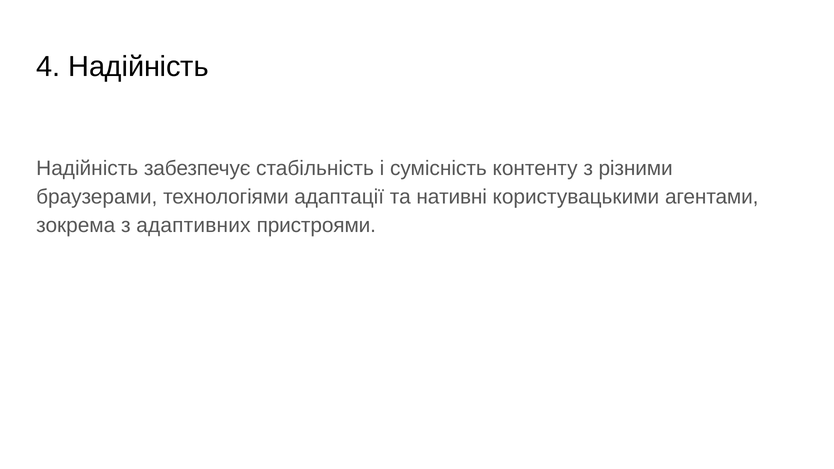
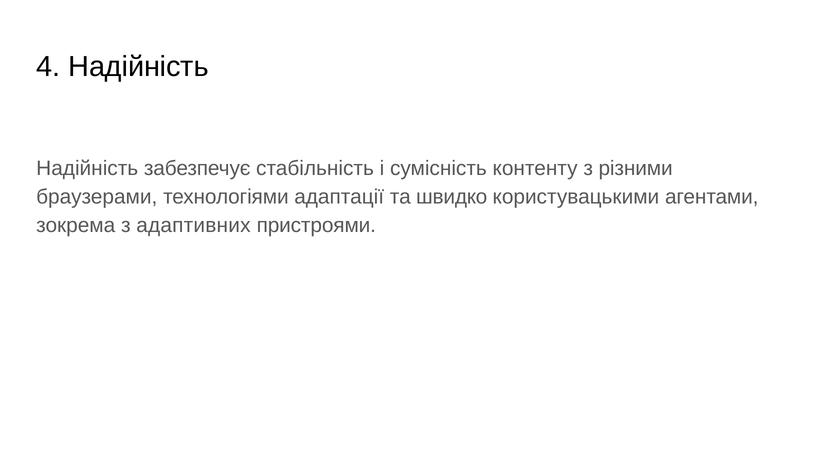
нативні: нативні -> швидко
